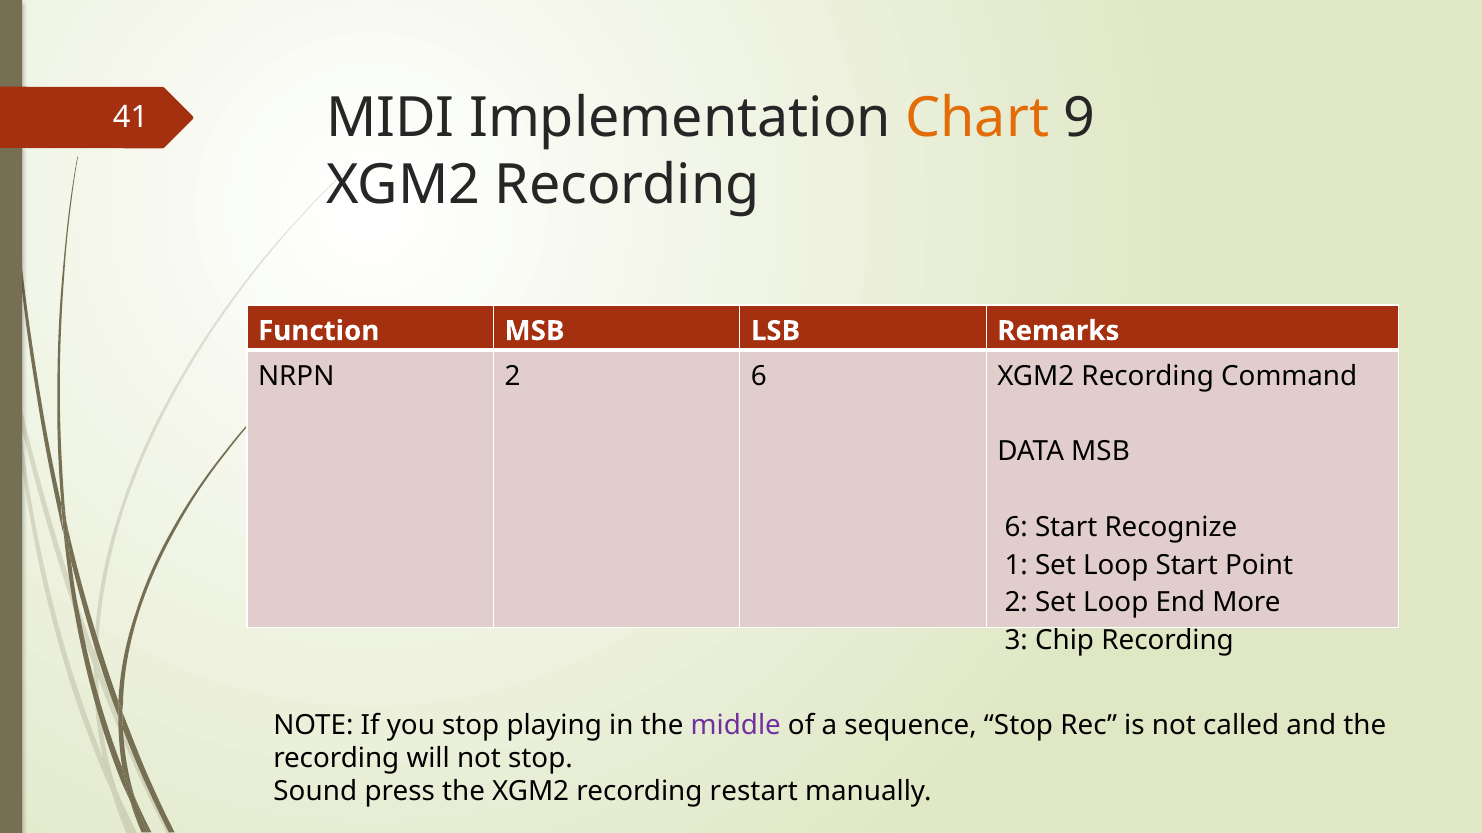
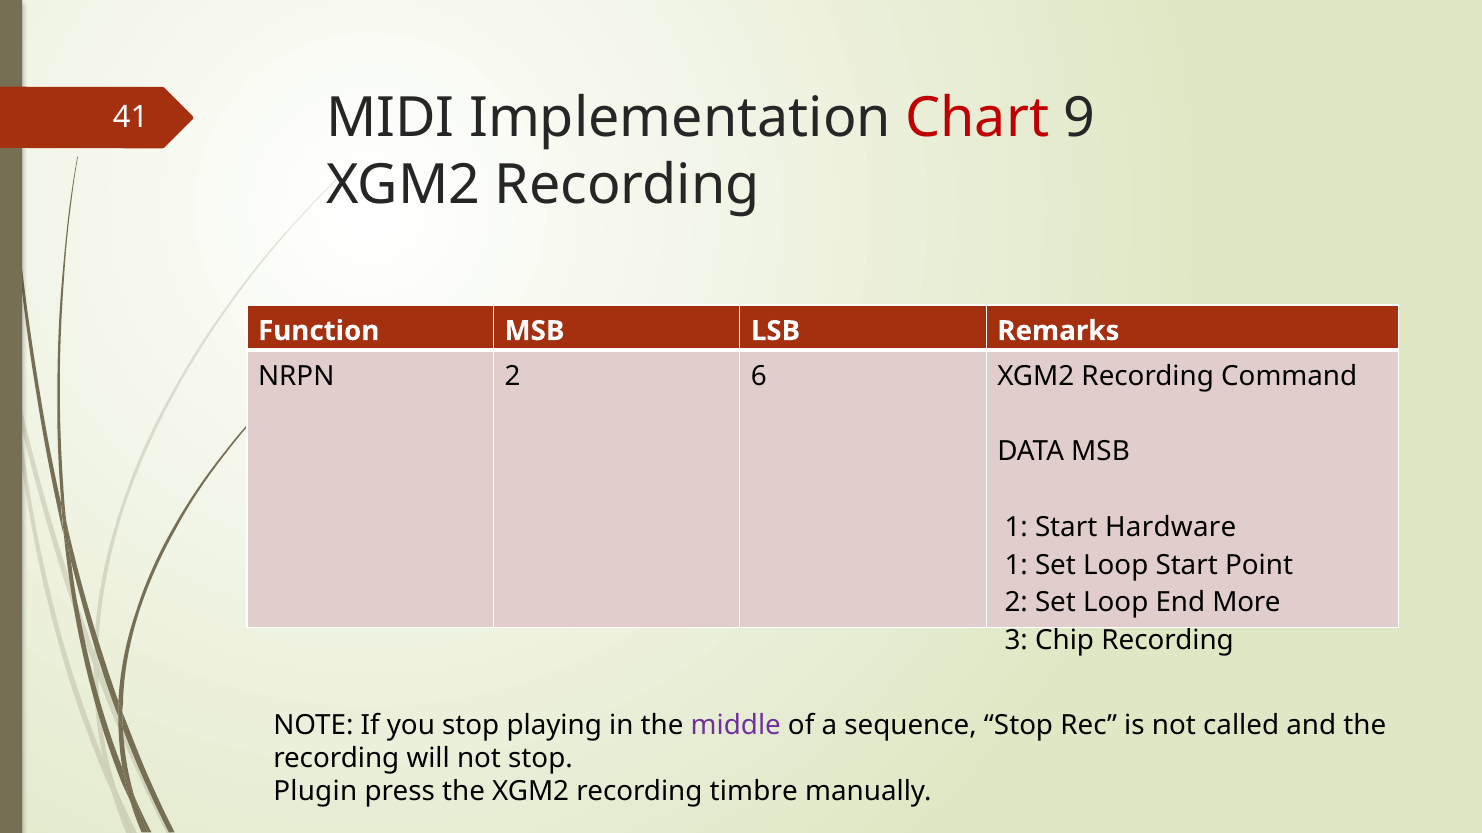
Chart colour: orange -> red
6 at (1016, 527): 6 -> 1
Recognize: Recognize -> Hardware
Sound: Sound -> Plugin
restart: restart -> timbre
